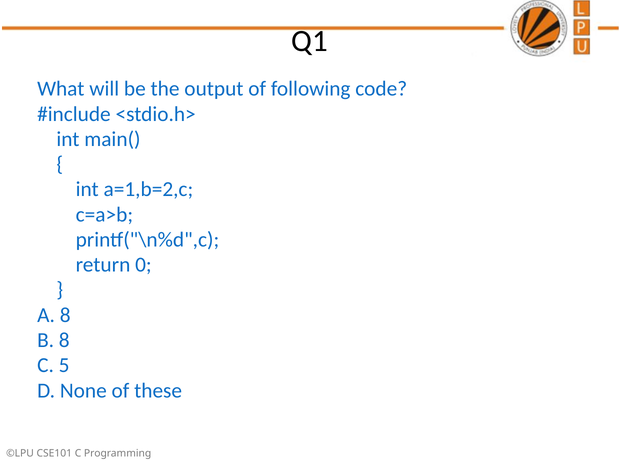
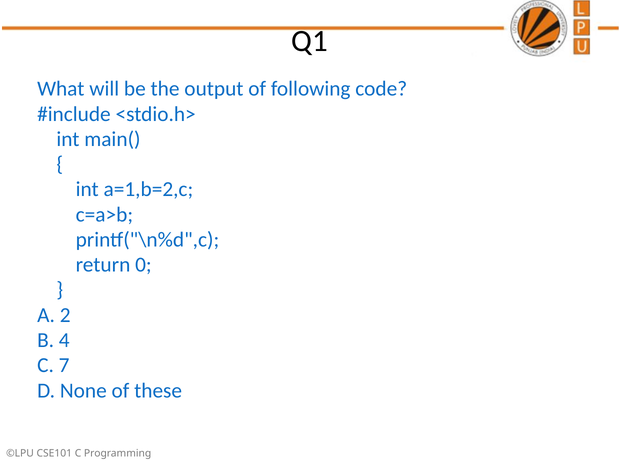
A 8: 8 -> 2
B 8: 8 -> 4
5: 5 -> 7
